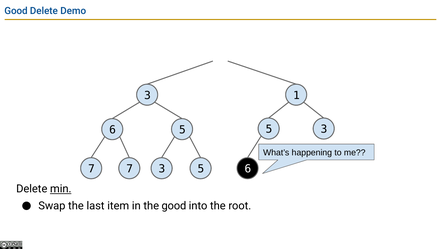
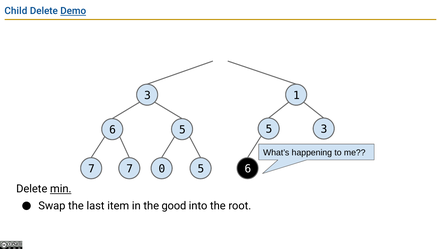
Good at (16, 11): Good -> Child
Demo underline: none -> present
7 3: 3 -> 0
